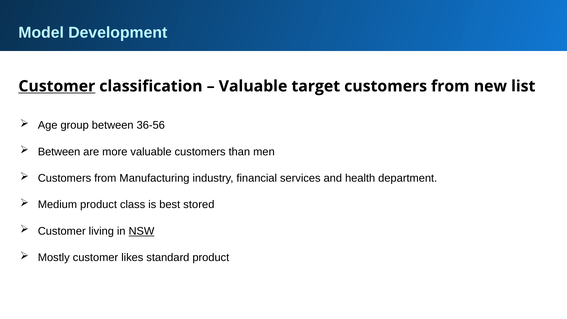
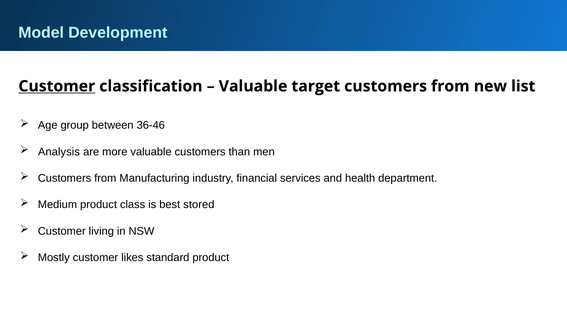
36-56: 36-56 -> 36-46
Between at (59, 152): Between -> Analysis
NSW underline: present -> none
